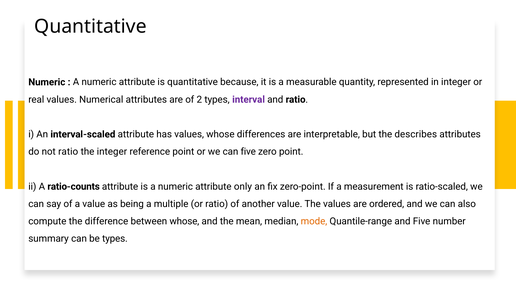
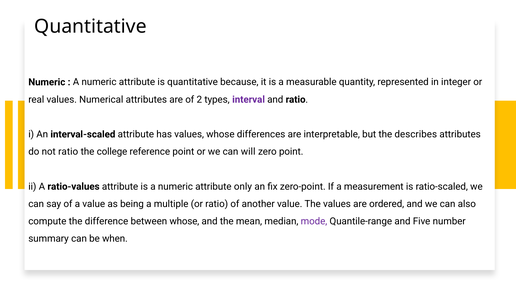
the integer: integer -> college
can five: five -> will
ratio-counts: ratio-counts -> ratio-values
mode colour: orange -> purple
be types: types -> when
